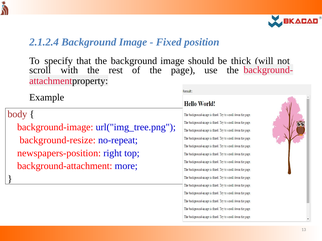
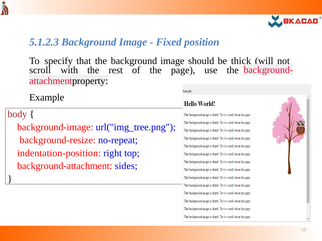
2.1.2.4: 2.1.2.4 -> 5.1.2.3
newspapers-position: newspapers-position -> indentation-position
more: more -> sides
